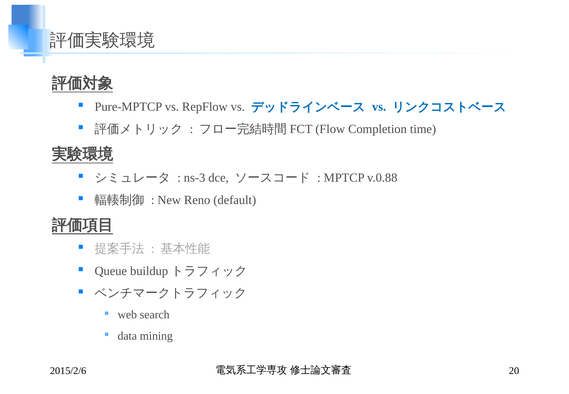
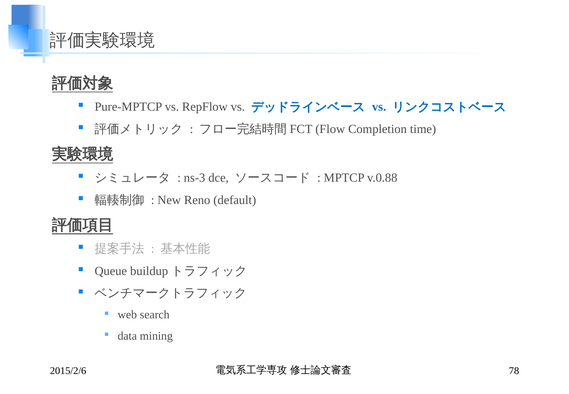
20: 20 -> 78
